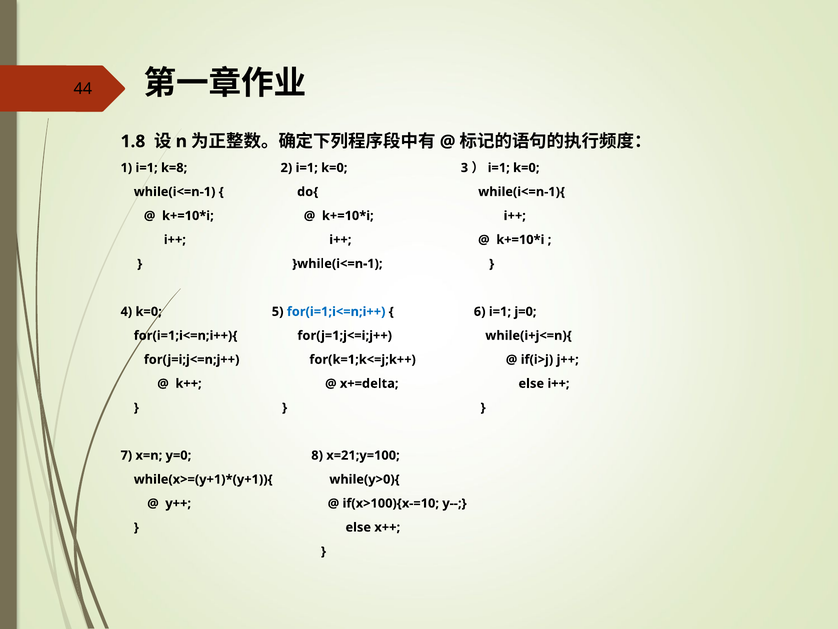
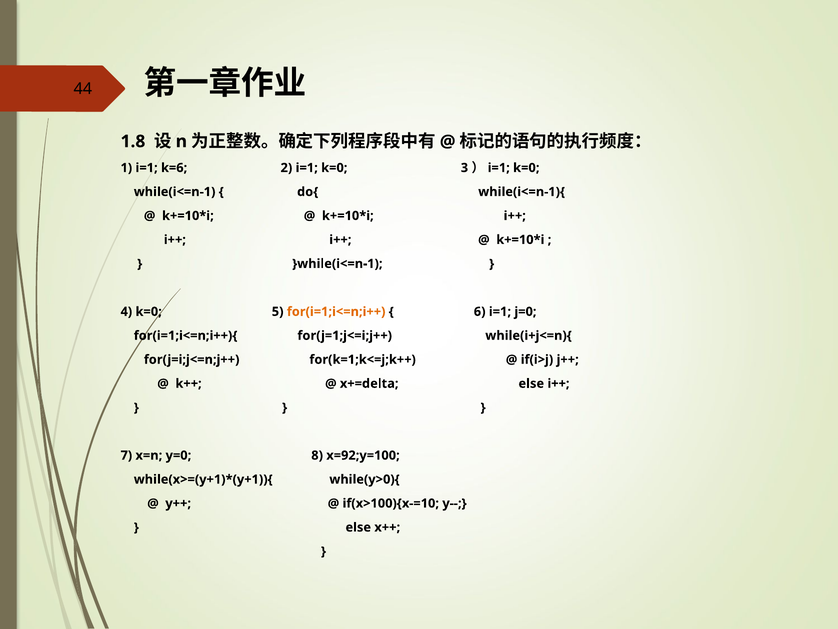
k=8: k=8 -> k=6
for(i=1;i<=n;i++ colour: blue -> orange
x=21;y=100: x=21;y=100 -> x=92;y=100
